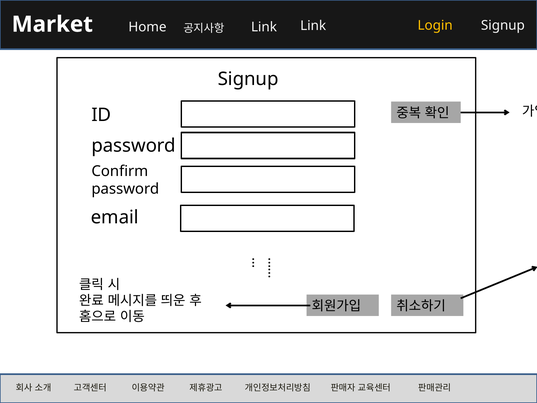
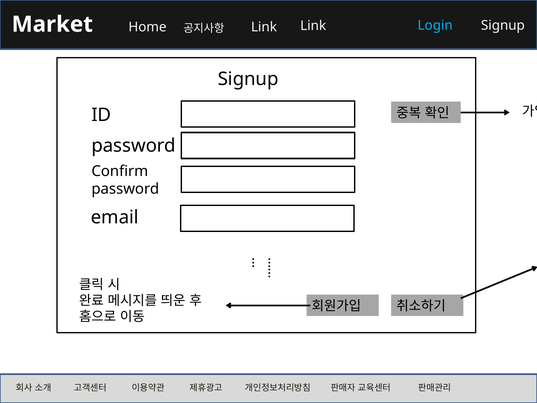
Login colour: yellow -> light blue
